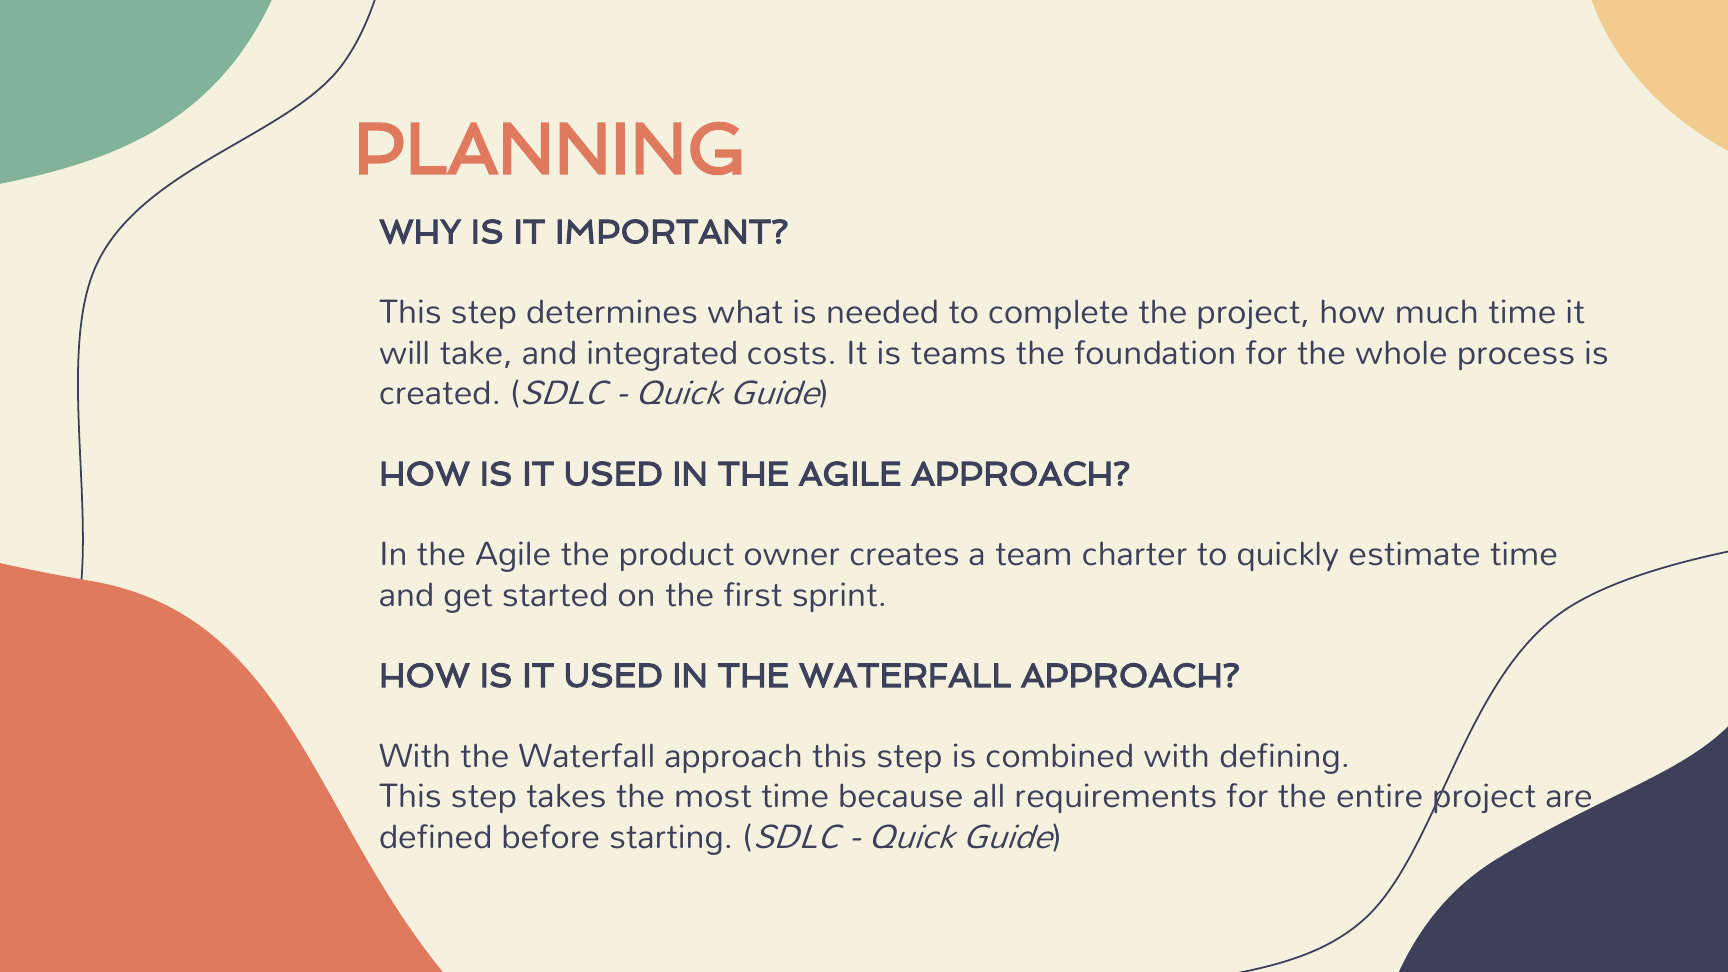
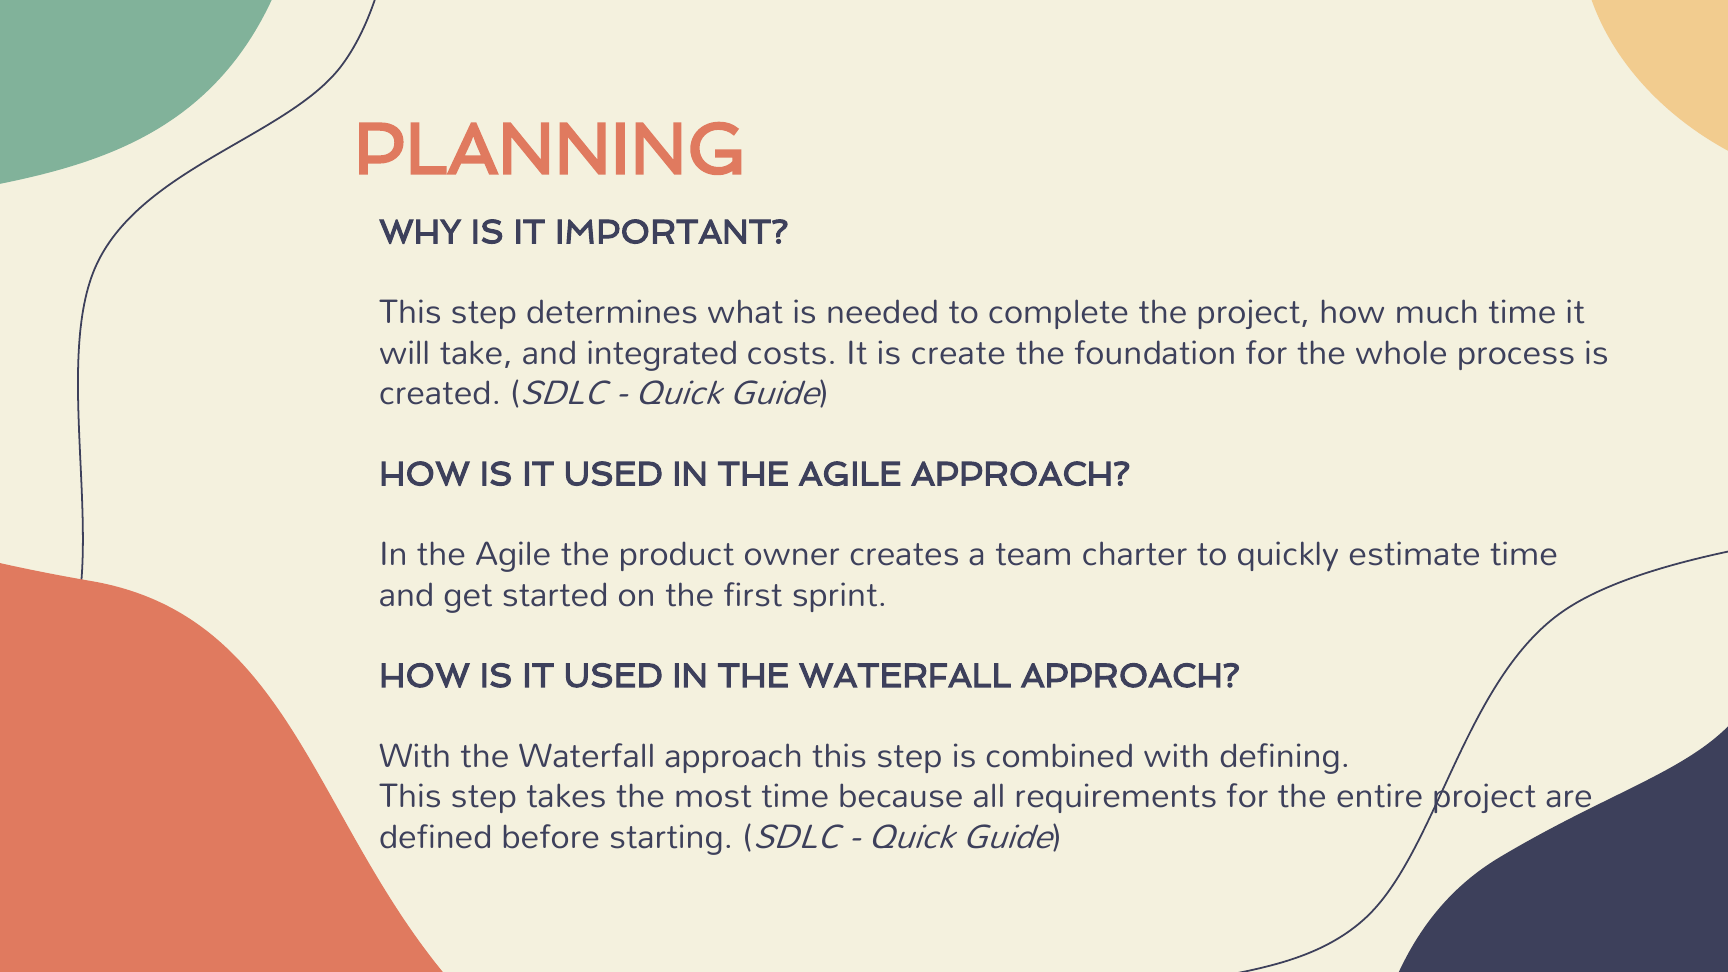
teams: teams -> create
